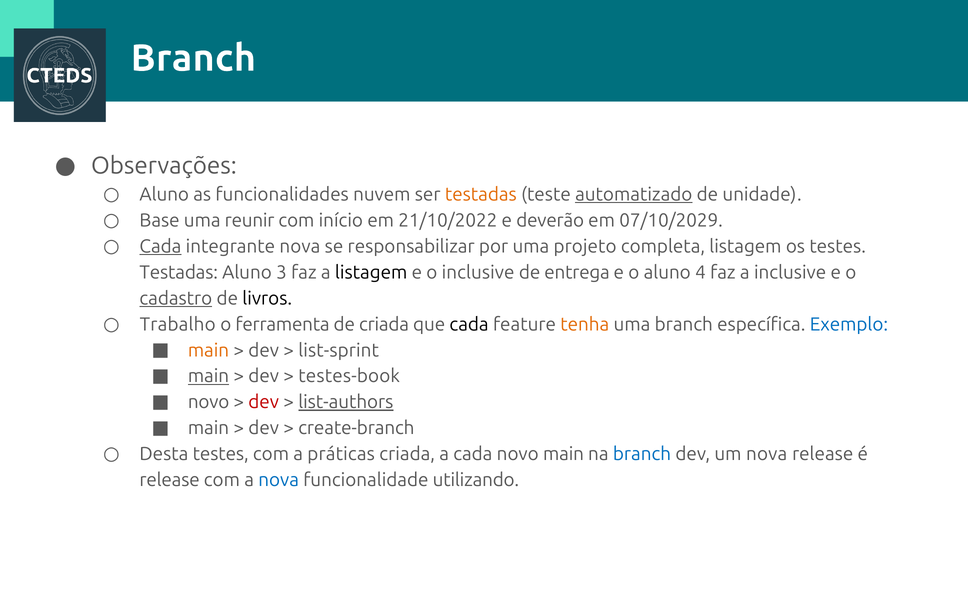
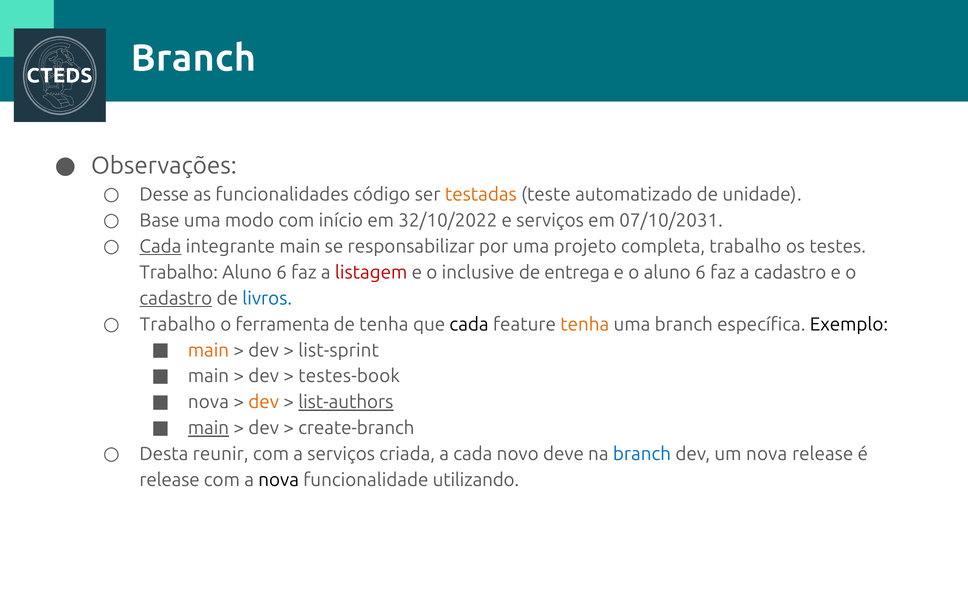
Aluno at (164, 195): Aluno -> Desse
nuvem: nuvem -> código
automatizado underline: present -> none
reunir: reunir -> modo
21/10/2022: 21/10/2022 -> 32/10/2022
e deverão: deverão -> serviços
07/10/2029: 07/10/2029 -> 07/10/2031
integrante nova: nova -> main
completa listagem: listagem -> trabalho
Testadas at (179, 272): Testadas -> Trabalho
3 at (281, 272): 3 -> 6
listagem at (371, 272) colour: black -> red
o aluno 4: 4 -> 6
a inclusive: inclusive -> cadastro
livros colour: black -> blue
de criada: criada -> tenha
Exemplo colour: blue -> black
main at (208, 376) underline: present -> none
novo at (209, 402): novo -> nova
dev at (264, 402) colour: red -> orange
main at (208, 428) underline: none -> present
Desta testes: testes -> reunir
a práticas: práticas -> serviços
novo main: main -> deve
nova at (279, 480) colour: blue -> black
